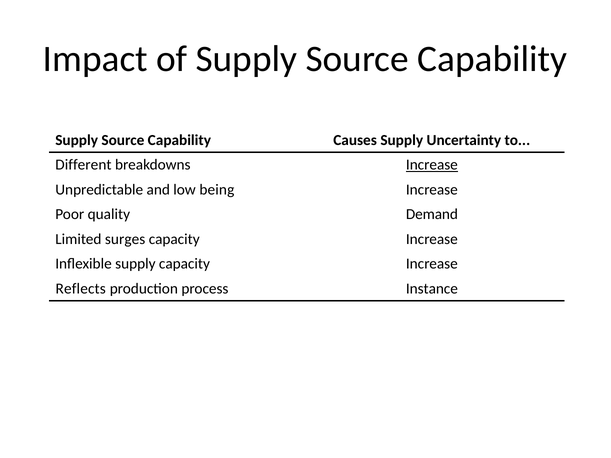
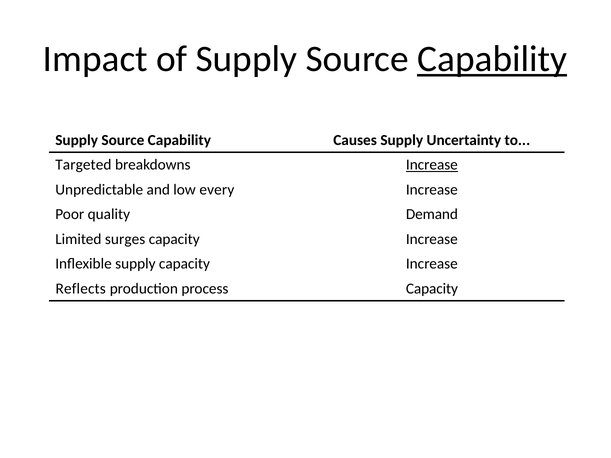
Capability at (492, 59) underline: none -> present
Different: Different -> Targeted
being: being -> every
process Instance: Instance -> Capacity
